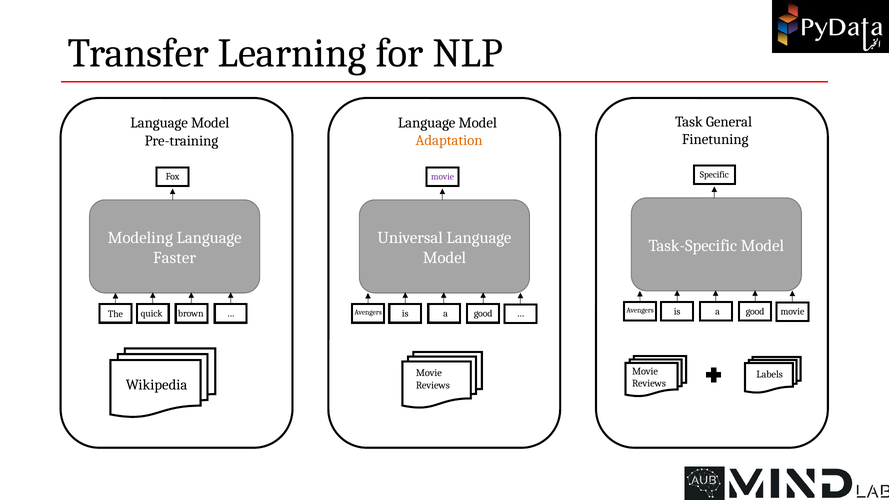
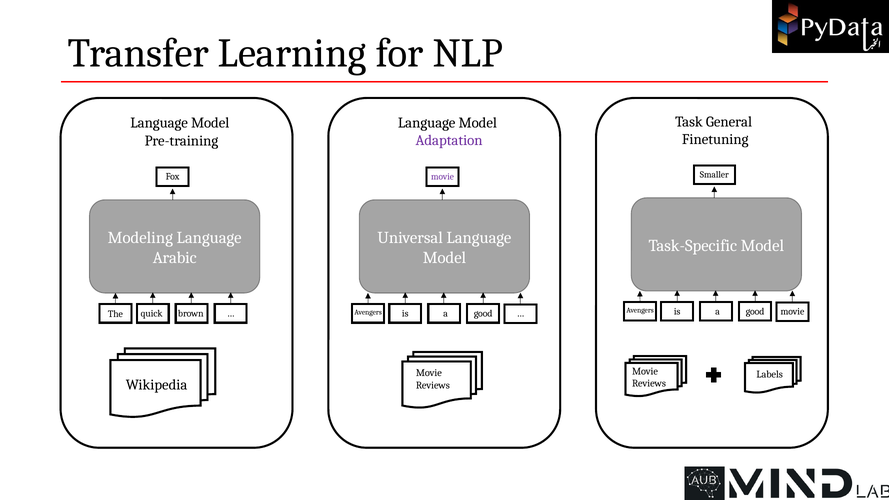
Adaptation colour: orange -> purple
Specific: Specific -> Smaller
Faster: Faster -> Arabic
